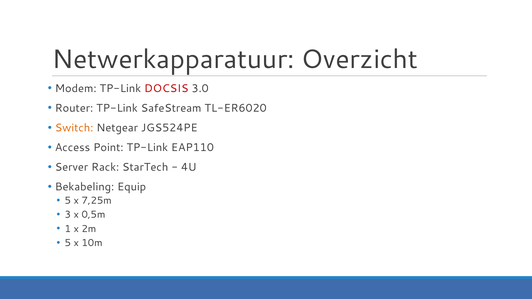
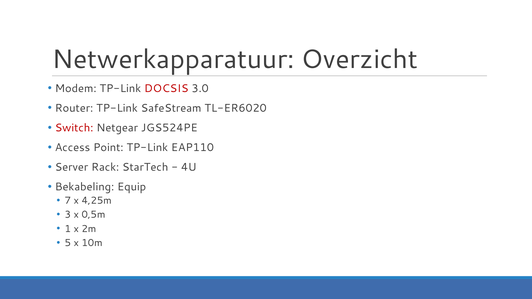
Switch colour: orange -> red
5 at (68, 201): 5 -> 7
7,25m: 7,25m -> 4,25m
